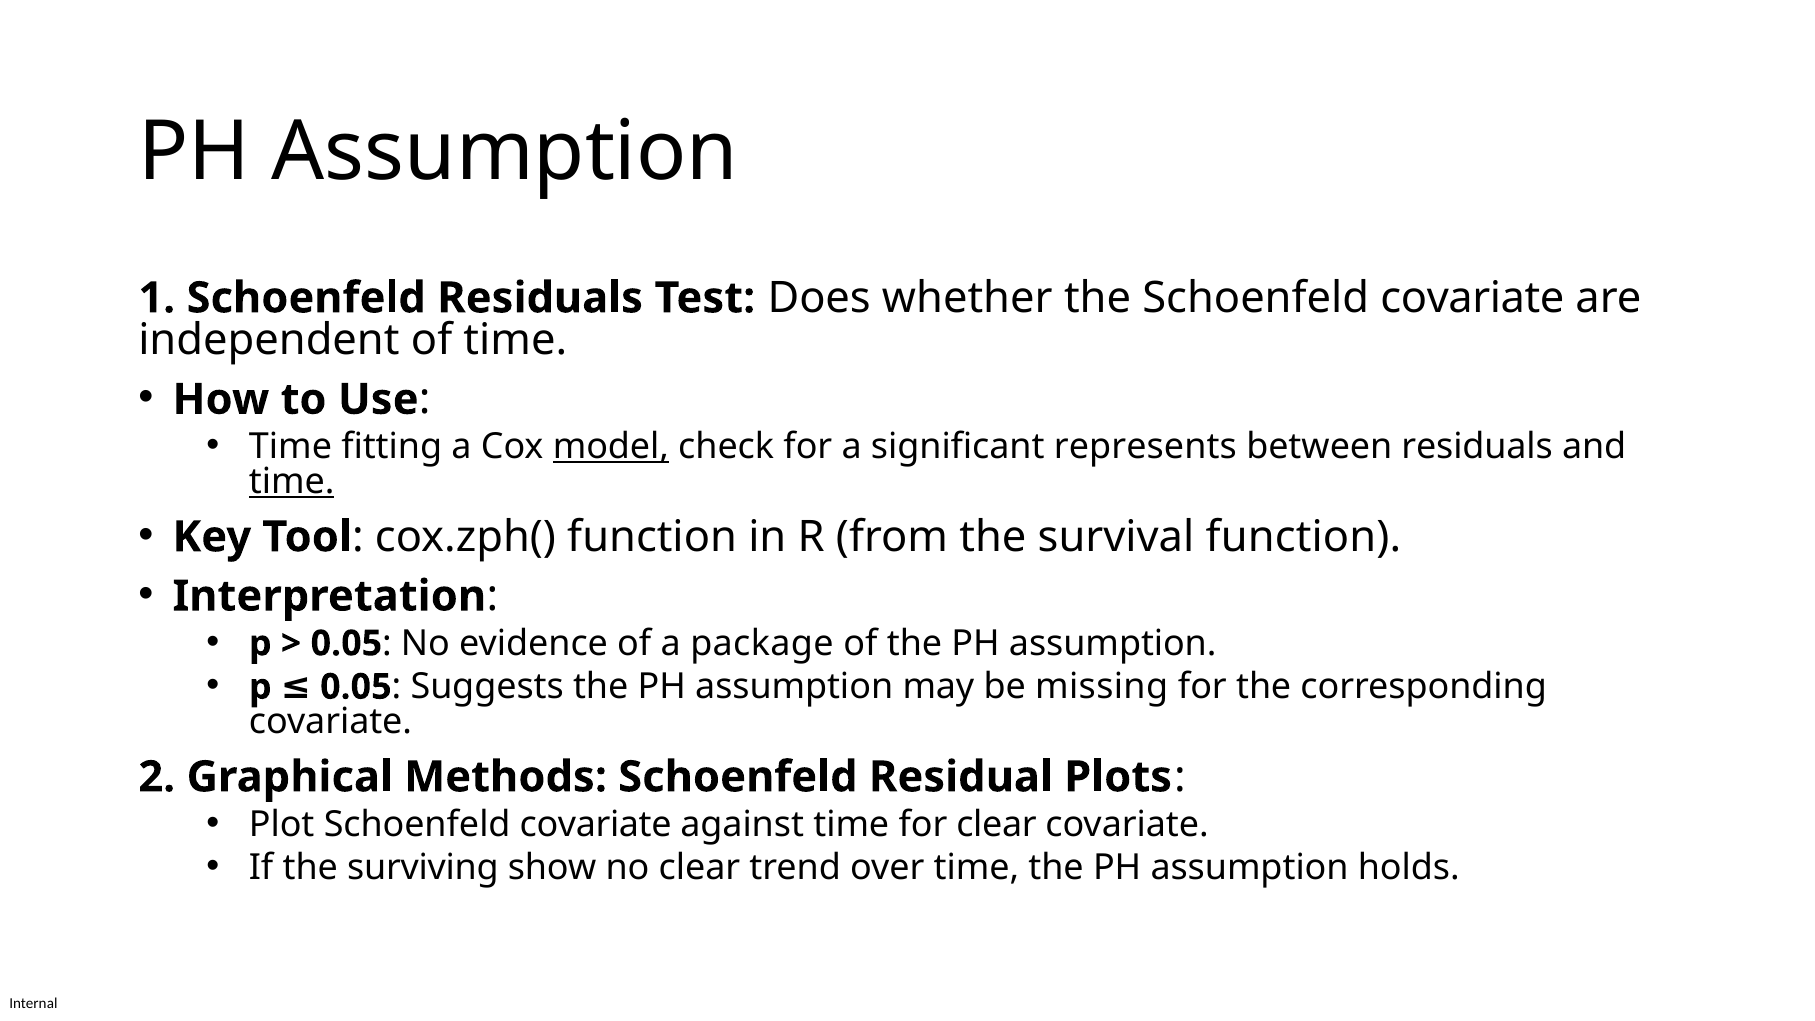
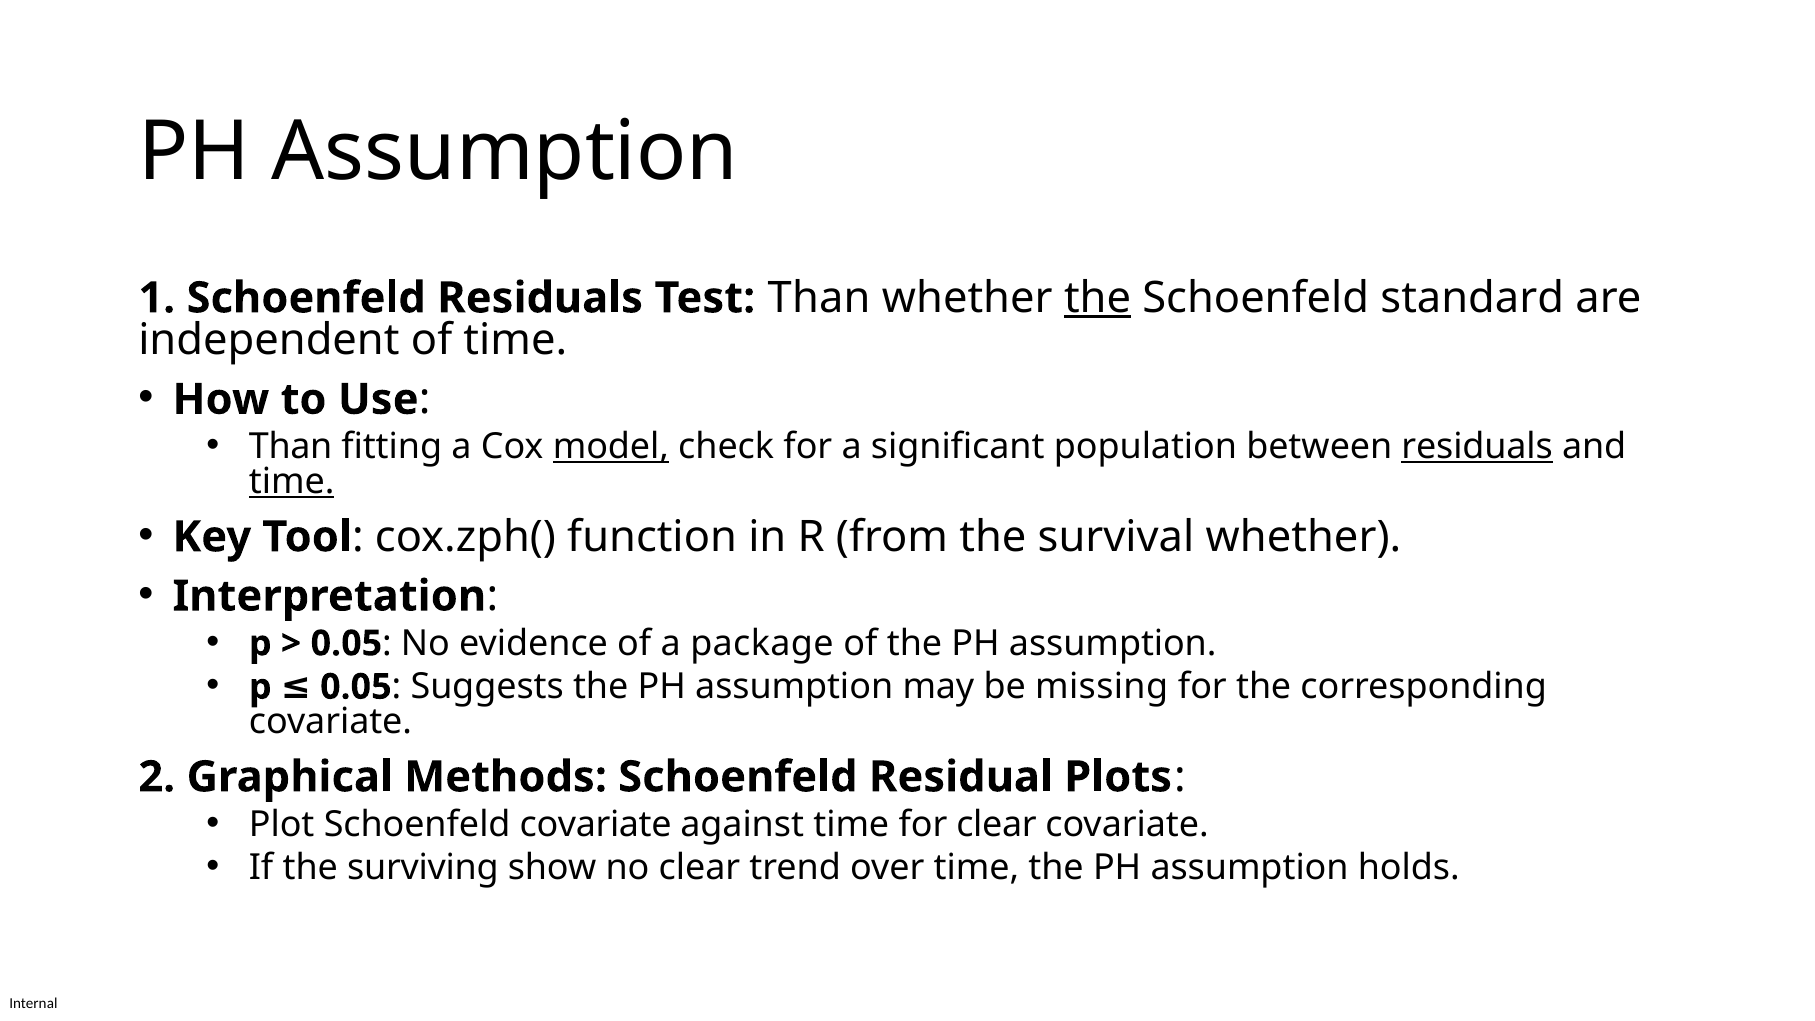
Test Does: Does -> Than
the at (1098, 298) underline: none -> present
covariate at (1472, 298): covariate -> standard
Time at (291, 447): Time -> Than
represents: represents -> population
residuals at (1477, 447) underline: none -> present
survival function: function -> whether
